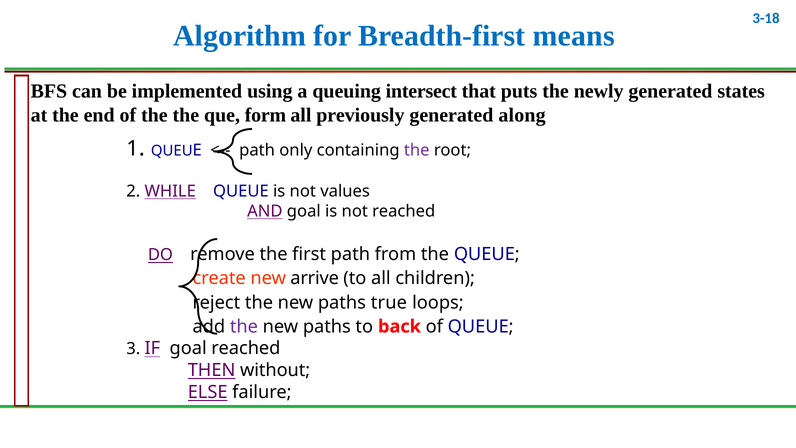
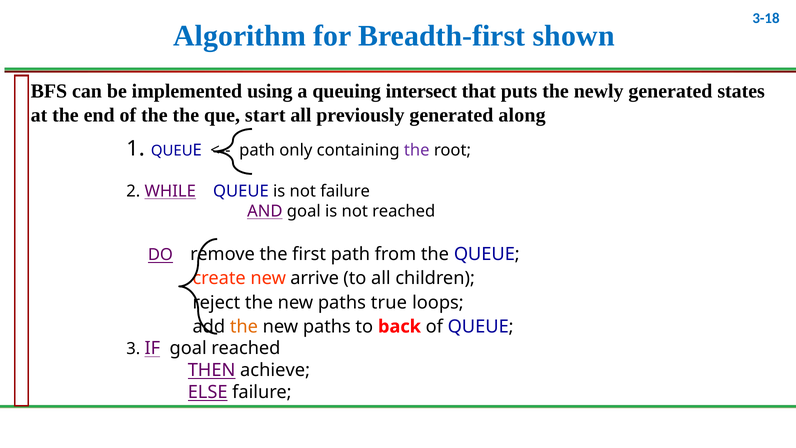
means: means -> shown
form: form -> start
not values: values -> failure
the at (244, 326) colour: purple -> orange
without: without -> achieve
